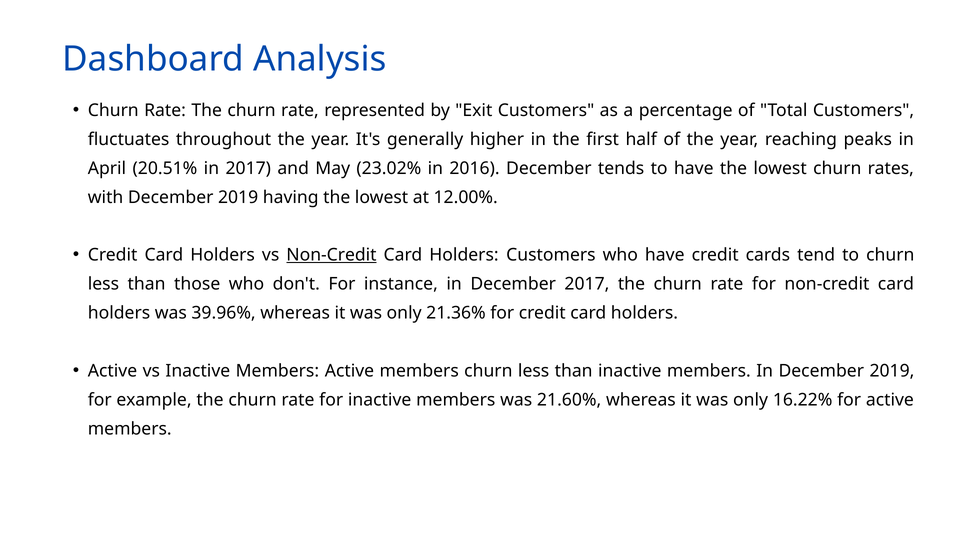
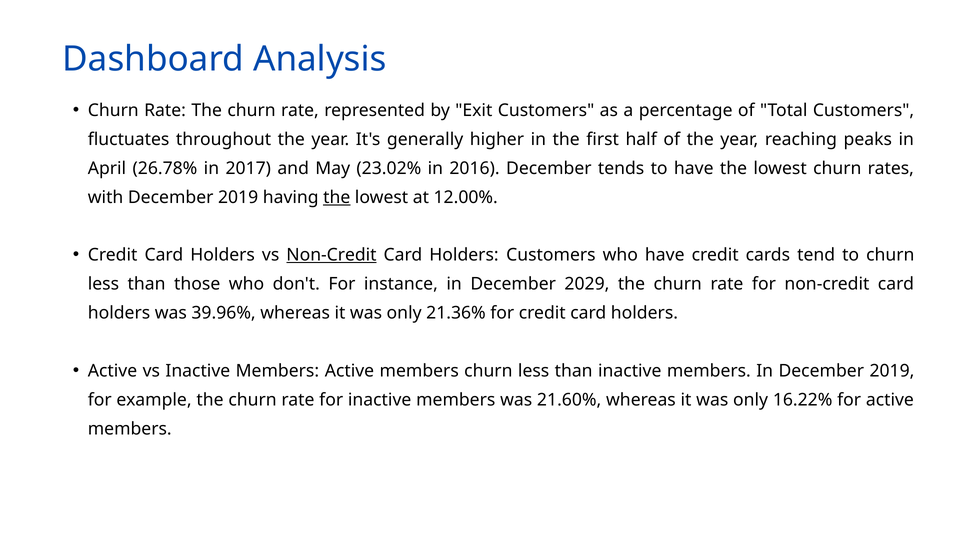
20.51%: 20.51% -> 26.78%
the at (337, 197) underline: none -> present
December 2017: 2017 -> 2029
